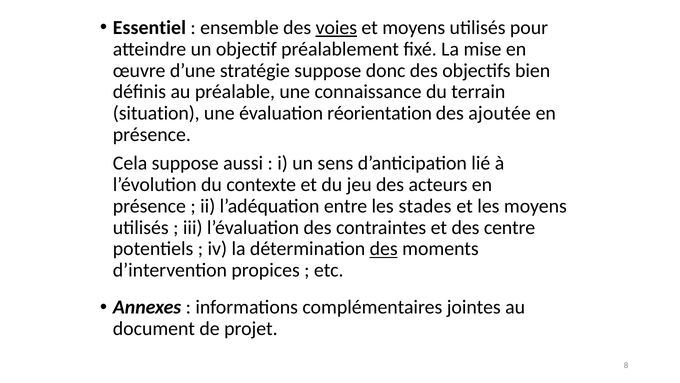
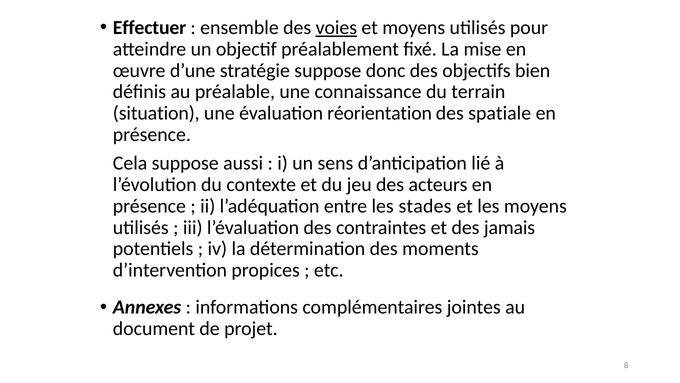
Essentiel: Essentiel -> Effectuer
ajoutée: ajoutée -> spatiale
centre: centre -> jamais
des at (384, 249) underline: present -> none
